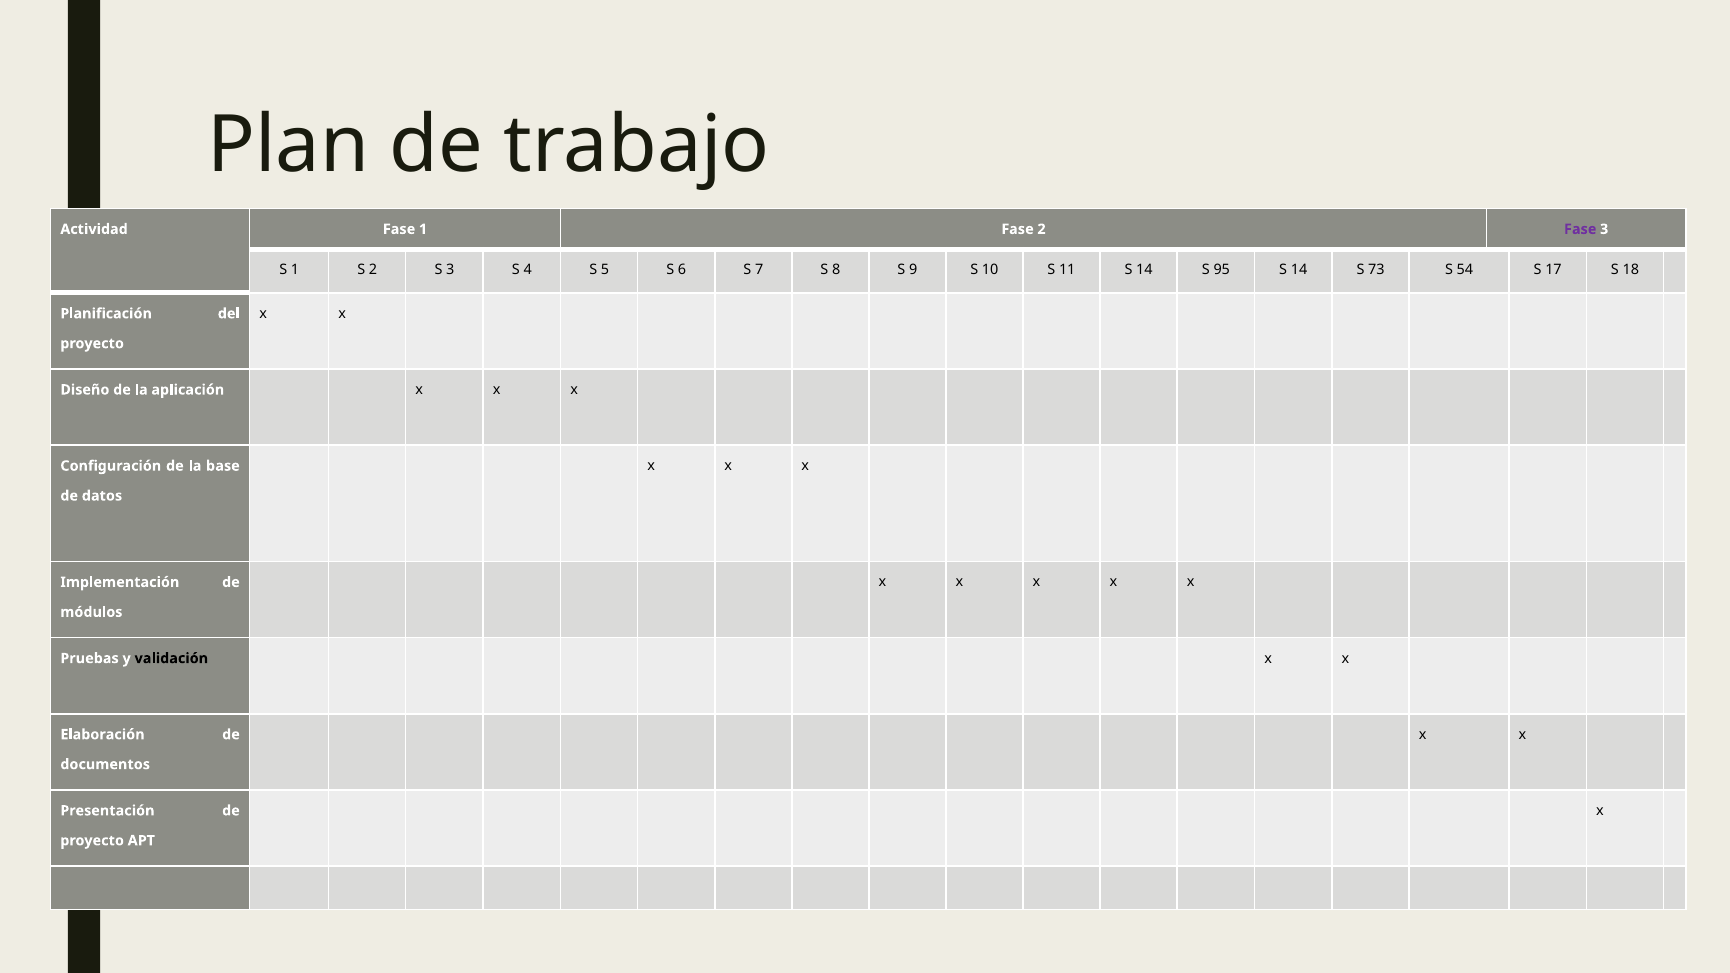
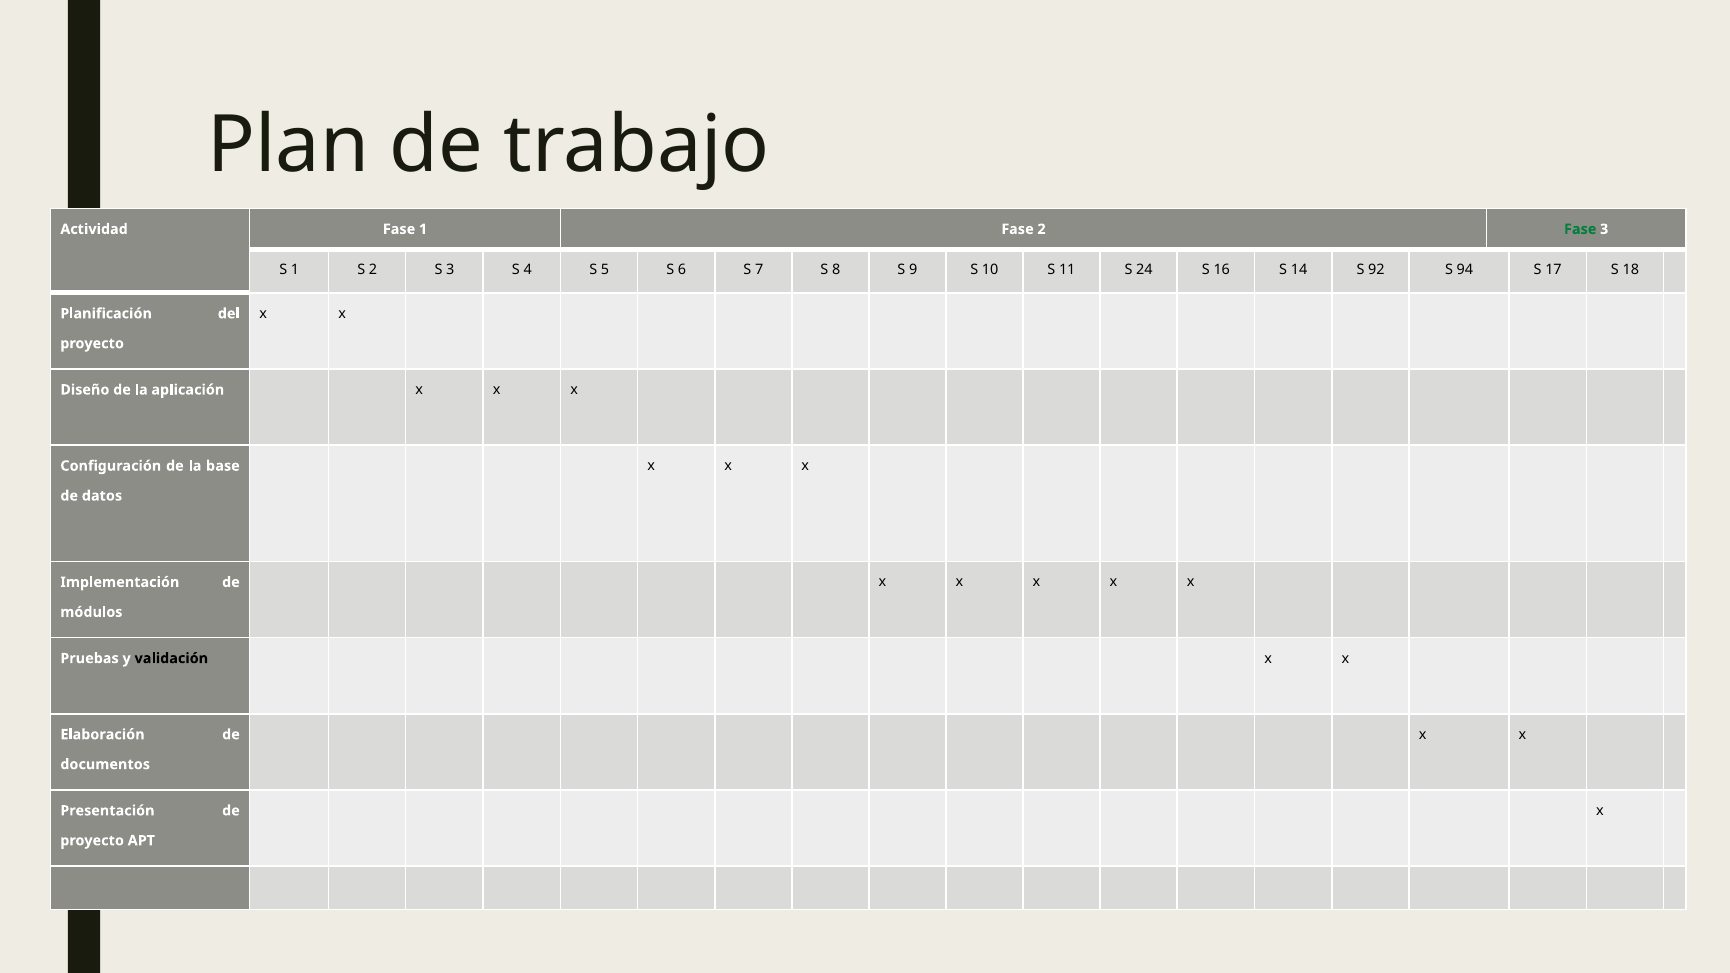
Fase at (1580, 229) colour: purple -> green
11 S 14: 14 -> 24
95: 95 -> 16
73: 73 -> 92
54: 54 -> 94
